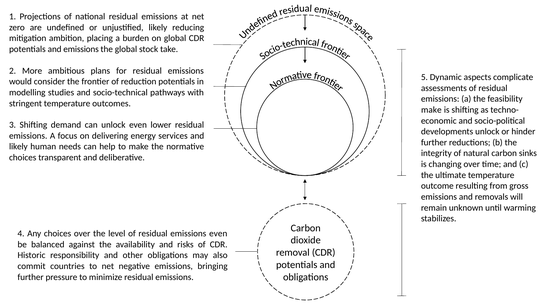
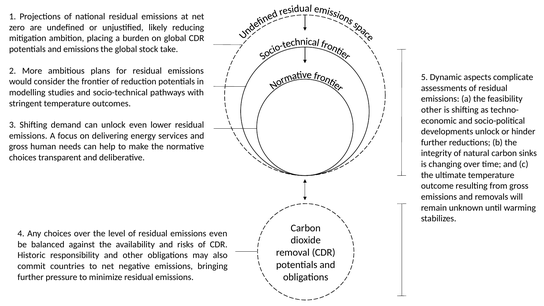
make at (431, 110): make -> other
likely at (18, 147): likely -> gross
